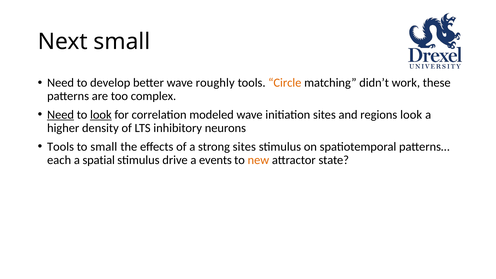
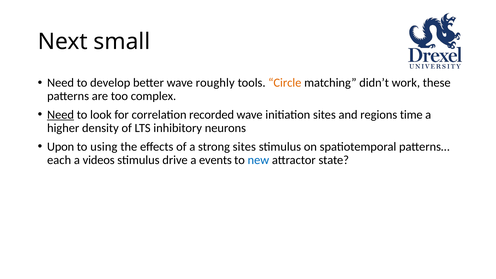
look at (101, 115) underline: present -> none
modeled: modeled -> recorded
regions look: look -> time
Tools at (61, 147): Tools -> Upon
to small: small -> using
spatial: spatial -> videos
new colour: orange -> blue
